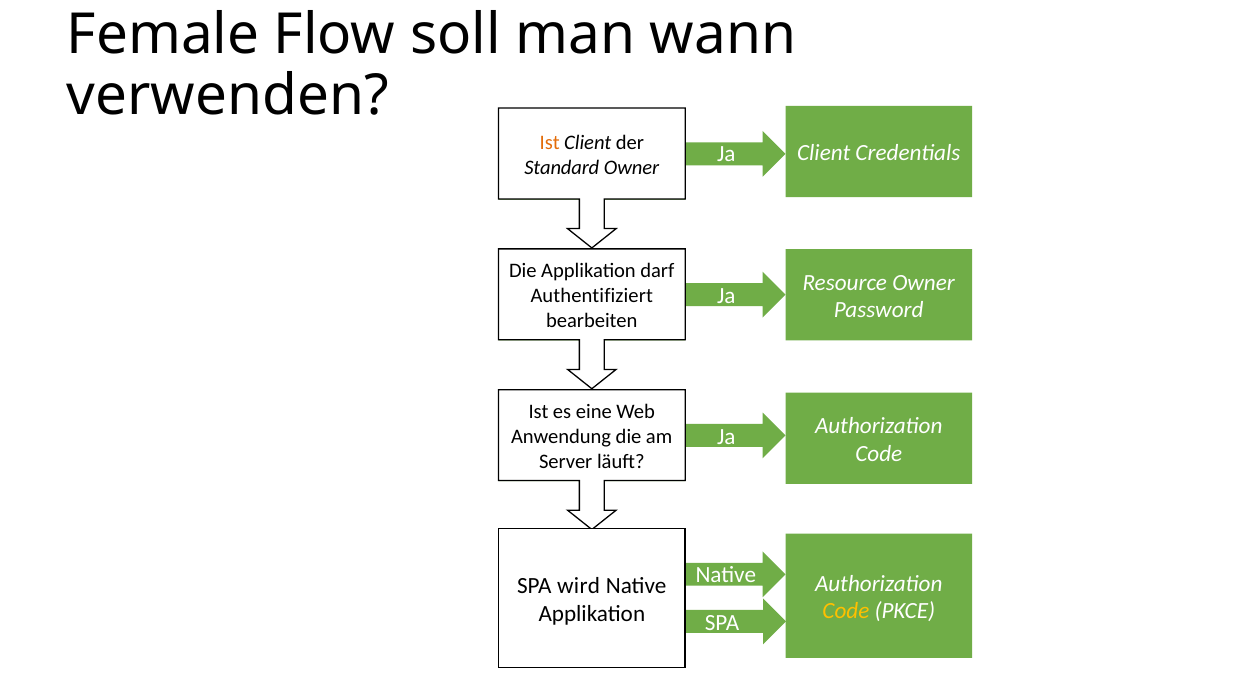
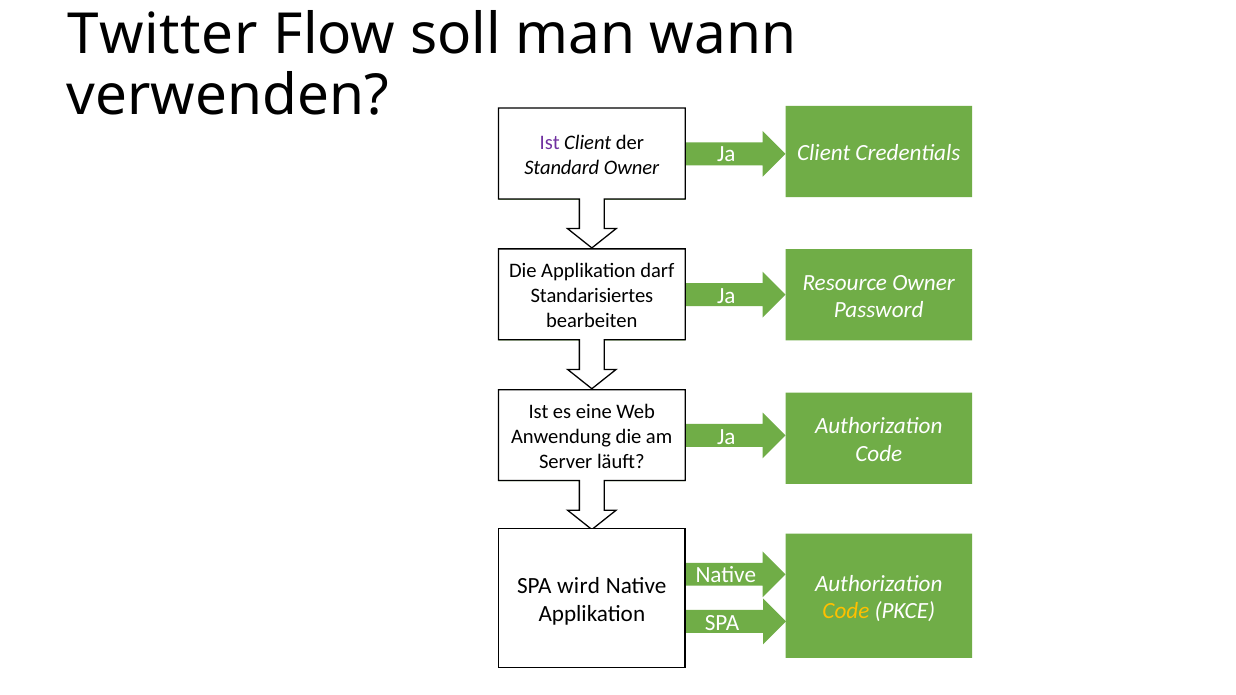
Female: Female -> Twitter
Ist at (550, 143) colour: orange -> purple
Authentifiziert: Authentifiziert -> Standarisiertes
